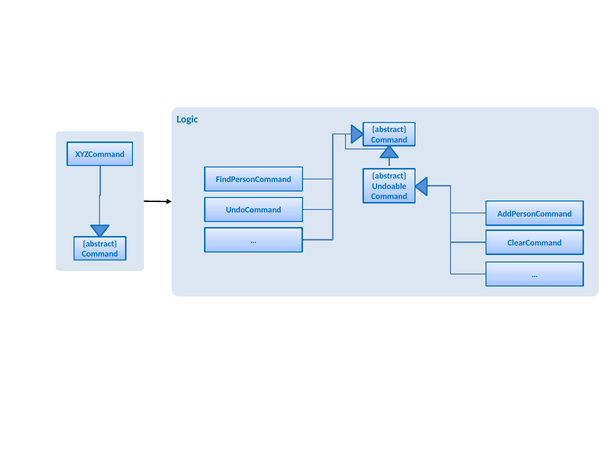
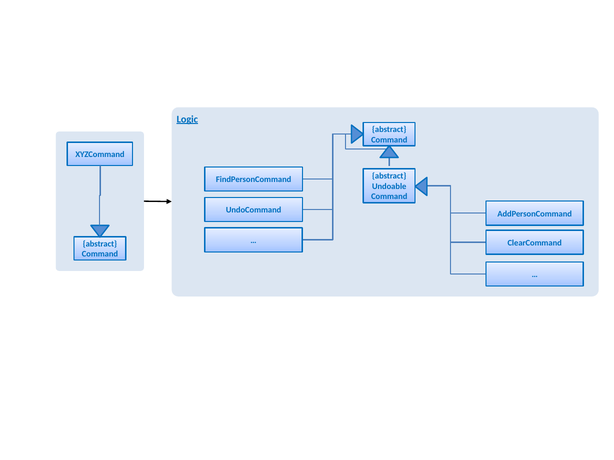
Logic underline: none -> present
